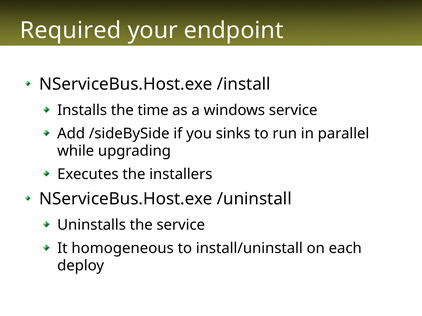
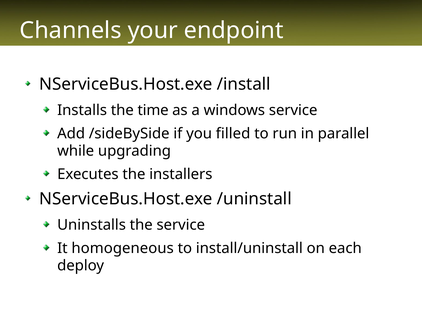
Required: Required -> Channels
sinks: sinks -> filled
